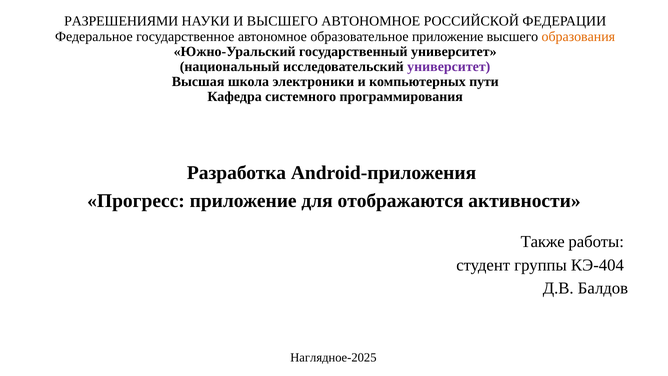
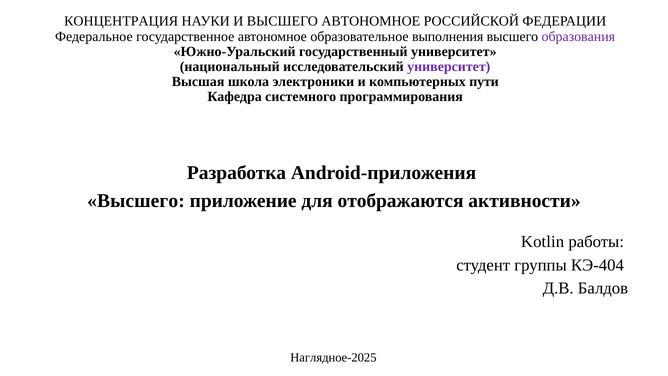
РАЗРЕШЕНИЯМИ: РАЗРЕШЕНИЯМИ -> КОНЦЕНТРАЦИЯ
образовательное приложение: приложение -> выполнения
образования colour: orange -> purple
Прогресс at (136, 201): Прогресс -> Высшего
Также: Также -> Kotlin
